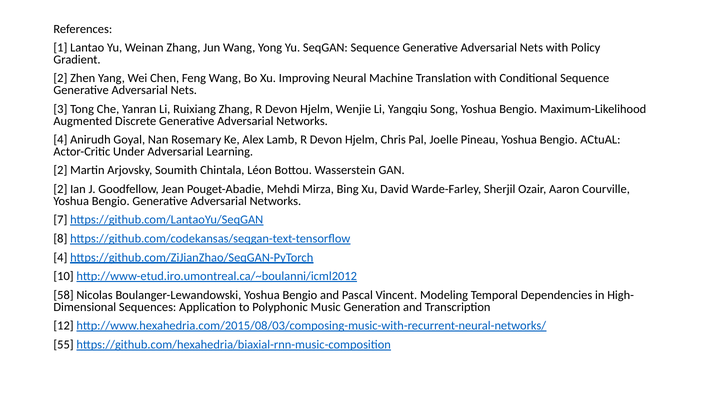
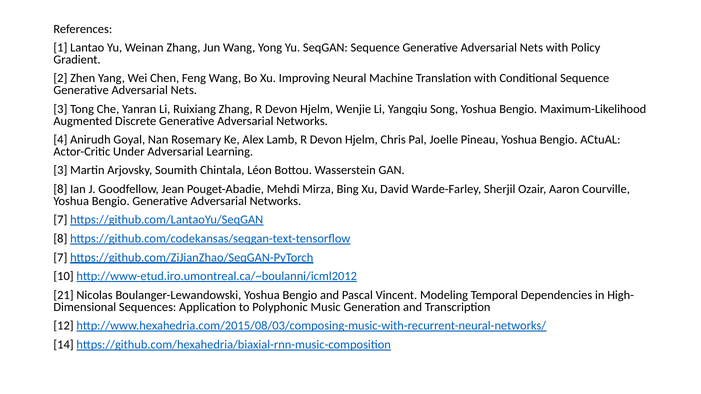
2 at (60, 170): 2 -> 3
2 at (60, 189): 2 -> 8
4 at (60, 258): 4 -> 7
58: 58 -> 21
55: 55 -> 14
